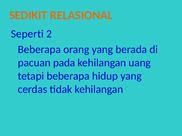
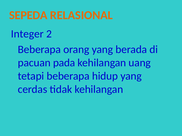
SEDIKIT: SEDIKIT -> SEPEDA
Seperti: Seperti -> Integer
